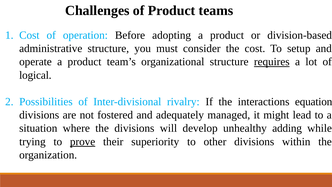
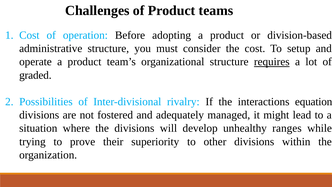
logical: logical -> graded
adding: adding -> ranges
prove underline: present -> none
